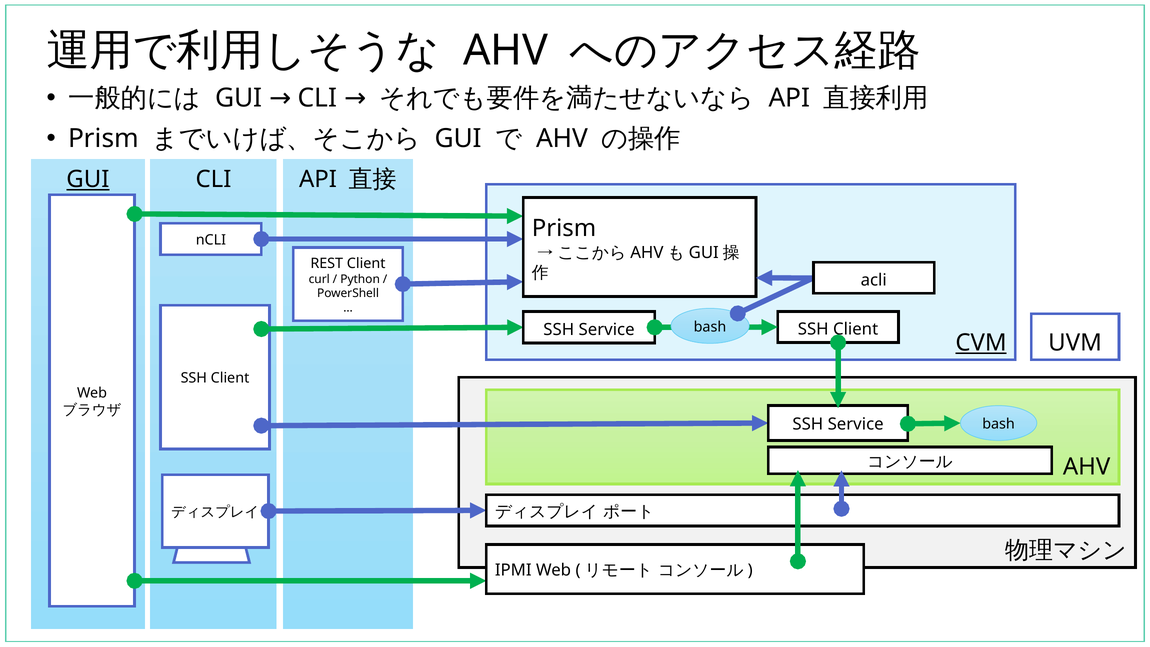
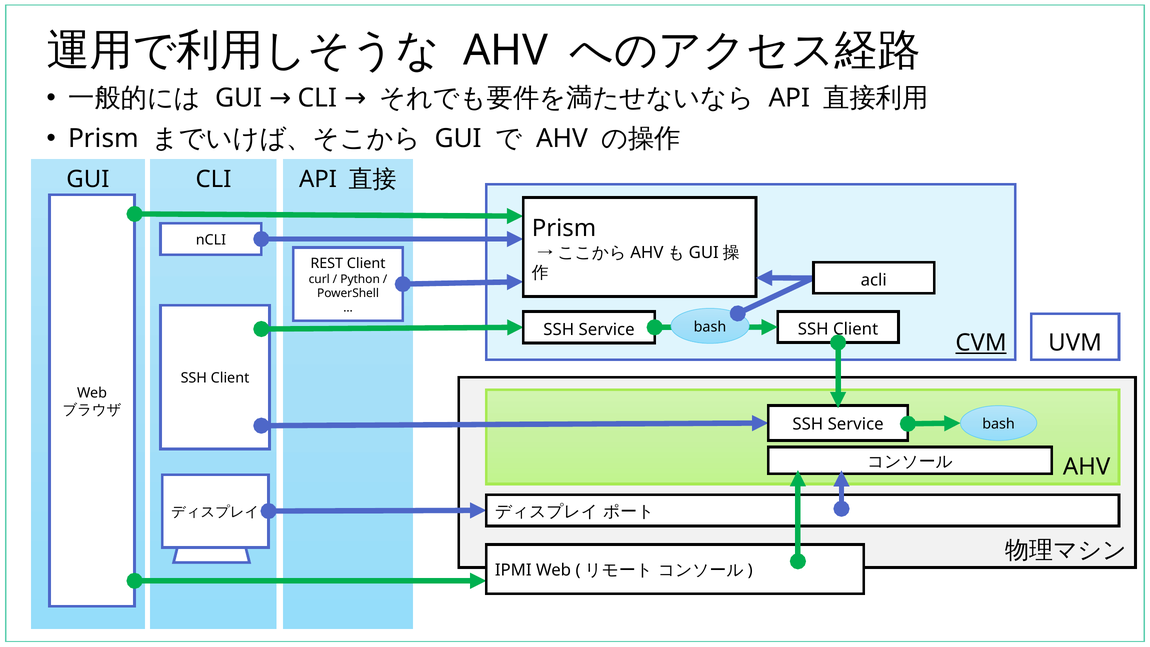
GUI at (88, 179) underline: present -> none
